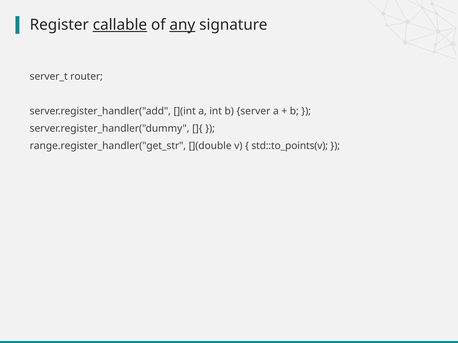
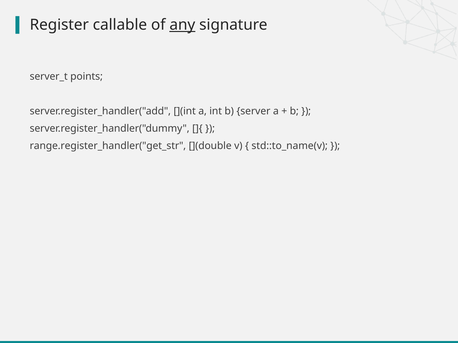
callable underline: present -> none
router: router -> points
std::to_points(v: std::to_points(v -> std::to_name(v
